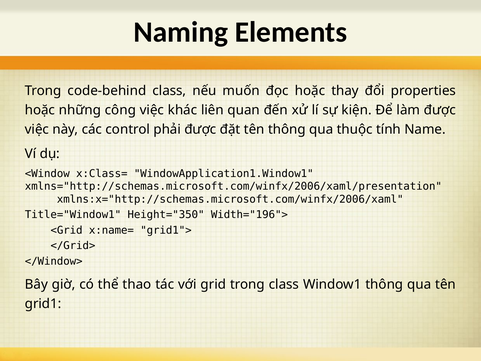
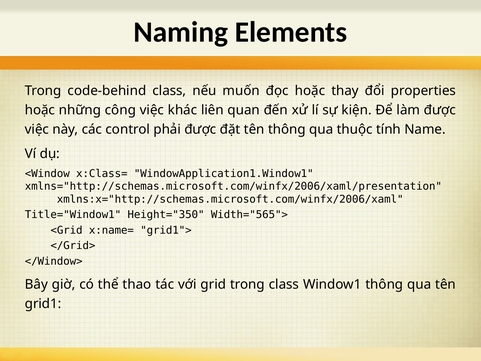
Width="196">: Width="196"> -> Width="565">
